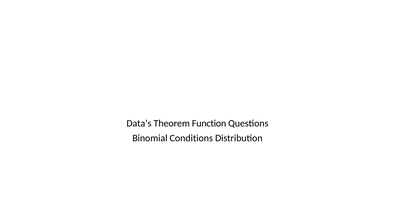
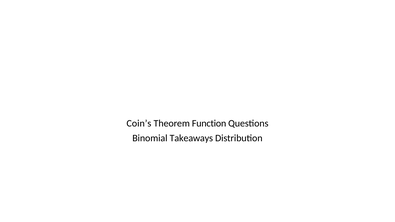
Data’s: Data’s -> Coin’s
Conditions: Conditions -> Takeaways
